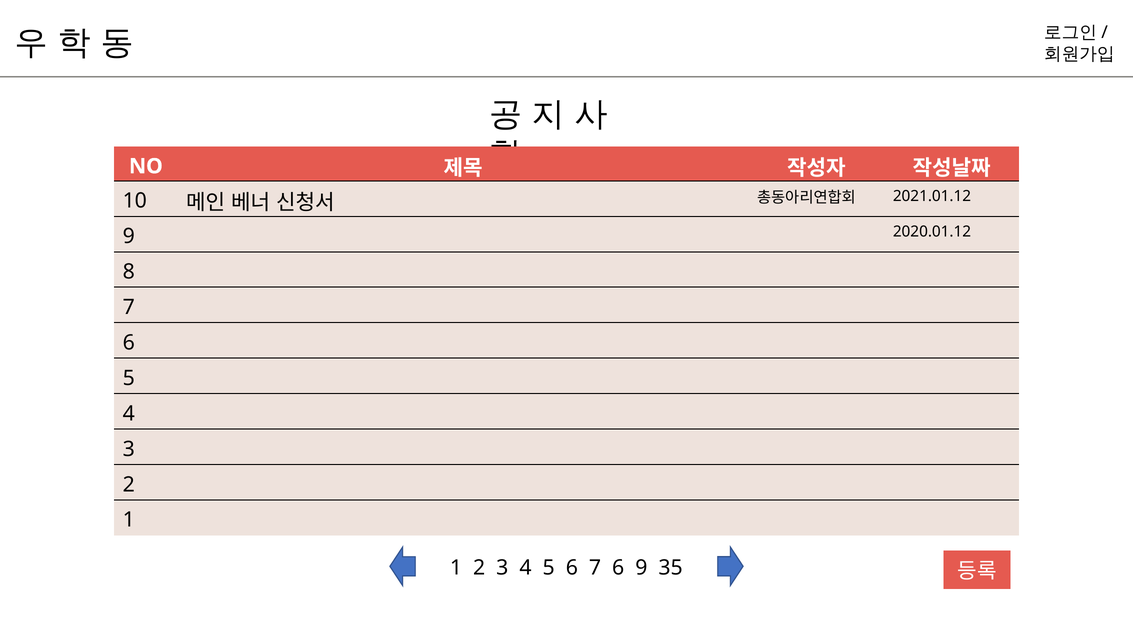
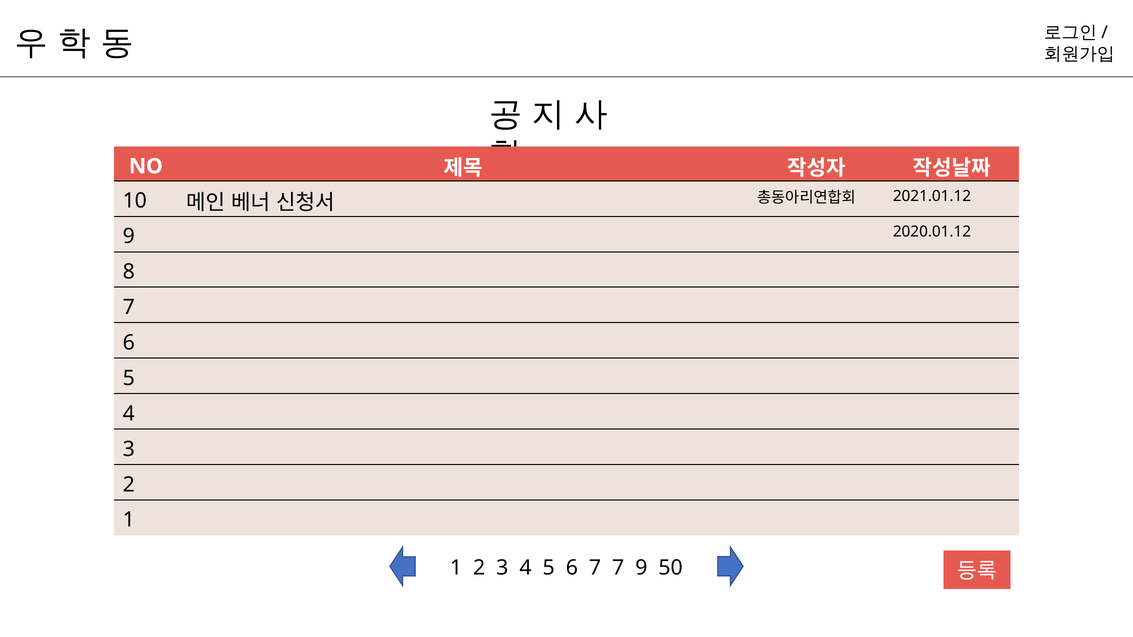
6 7 6: 6 -> 7
35: 35 -> 50
